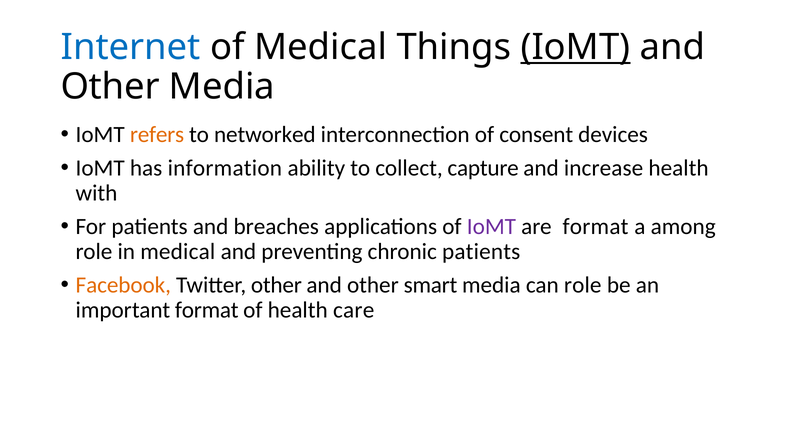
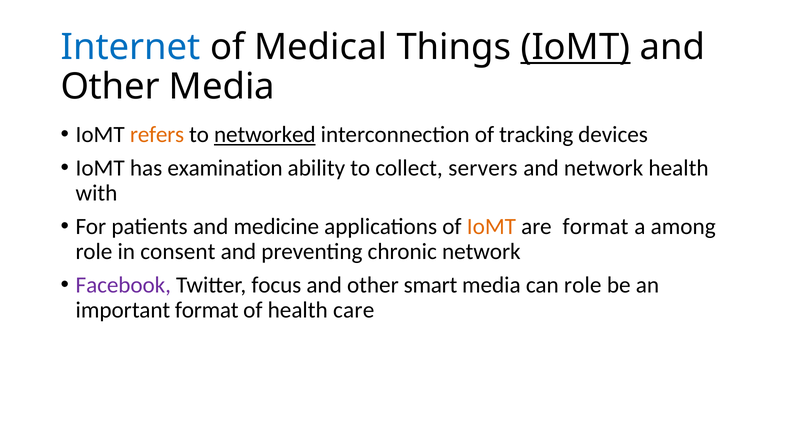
networked underline: none -> present
consent: consent -> tracking
information: information -> examination
capture: capture -> servers
and increase: increase -> network
breaches: breaches -> medicine
IoMT at (491, 226) colour: purple -> orange
in medical: medical -> consent
chronic patients: patients -> network
Facebook colour: orange -> purple
Twitter other: other -> focus
